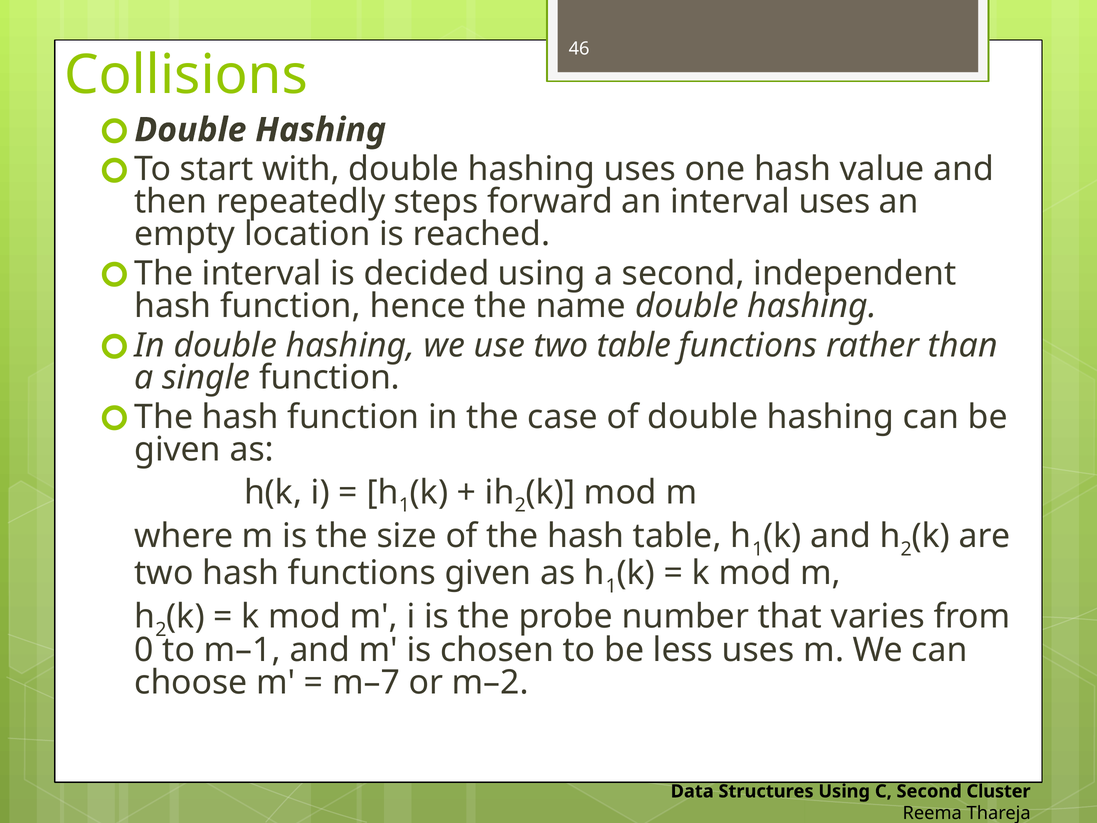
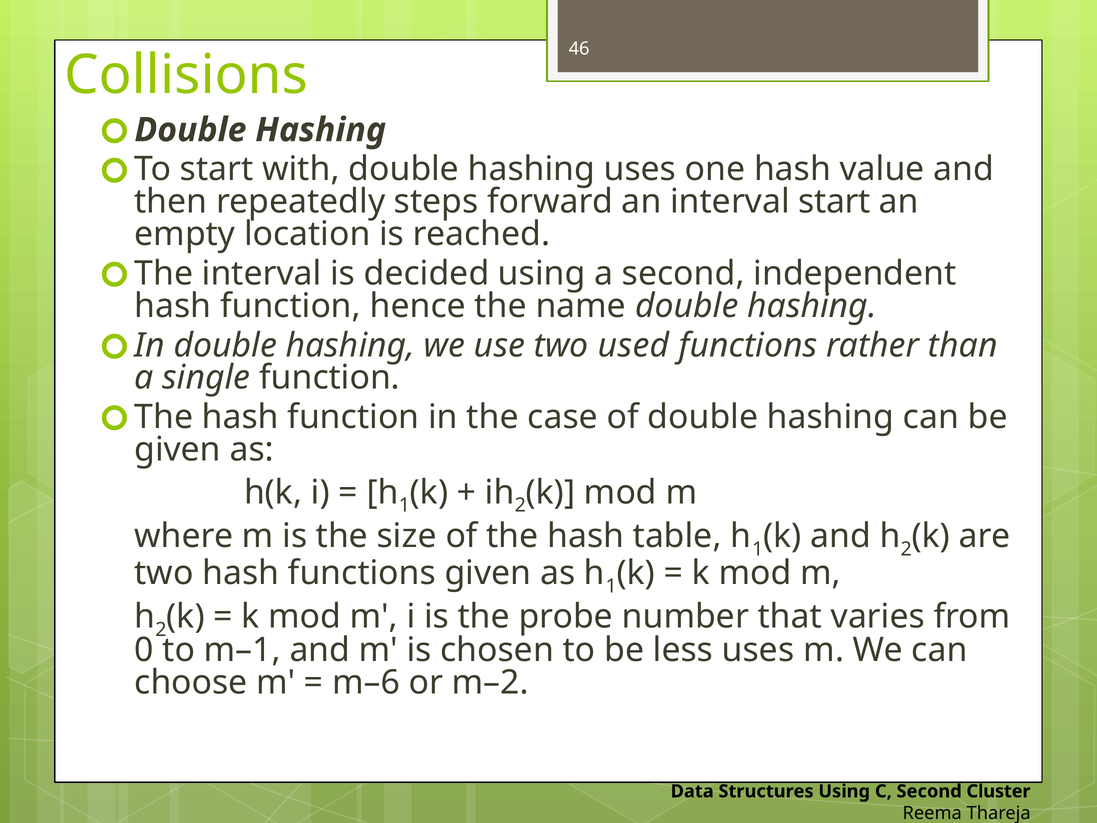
interval uses: uses -> start
two table: table -> used
m–7: m–7 -> m–6
